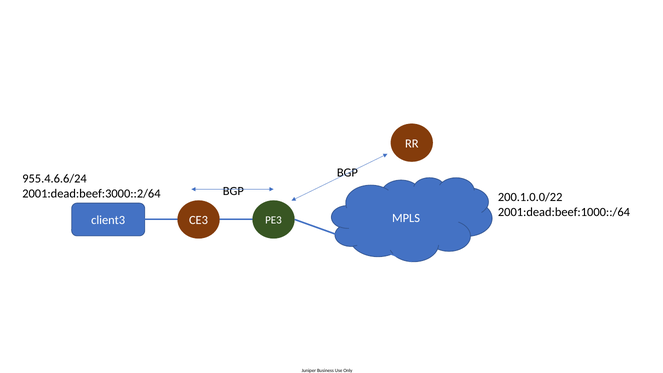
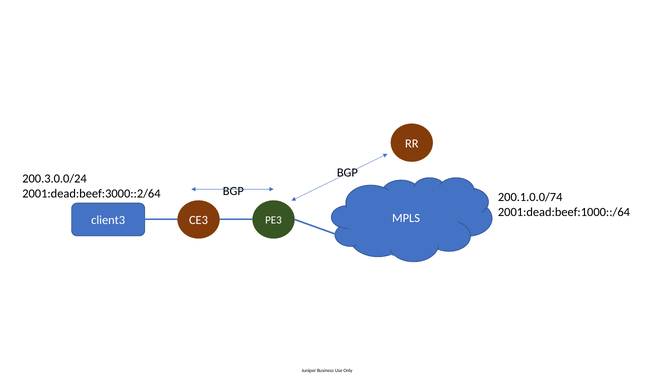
955.4.6.6/24: 955.4.6.6/24 -> 200.3.0.0/24
200.1.0.0/22: 200.1.0.0/22 -> 200.1.0.0/74
